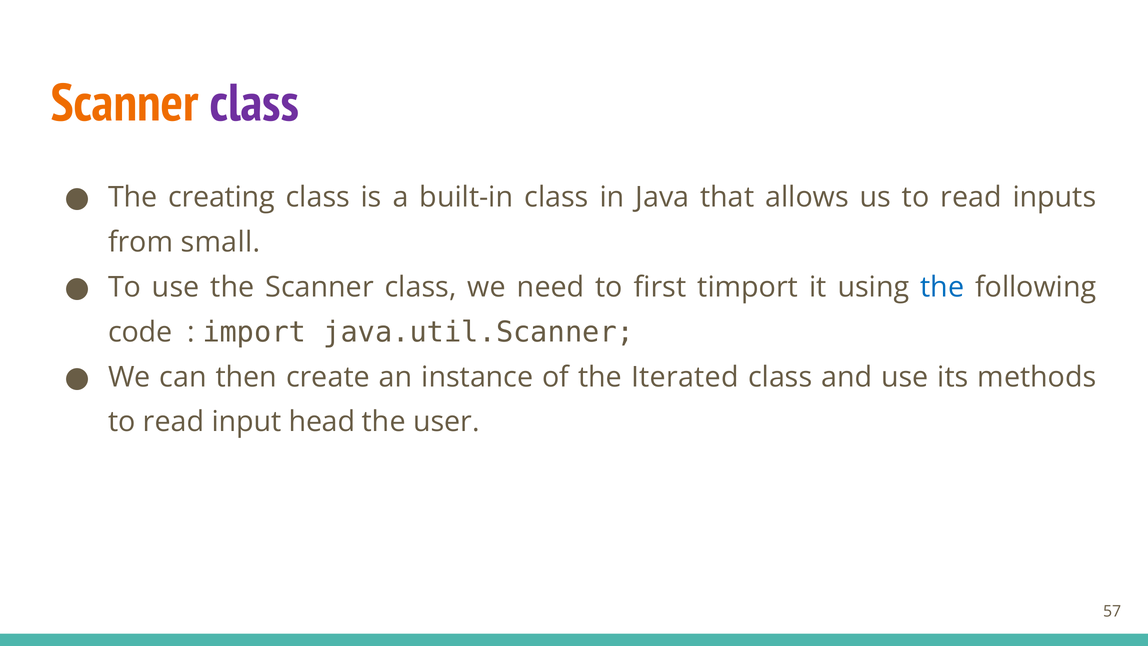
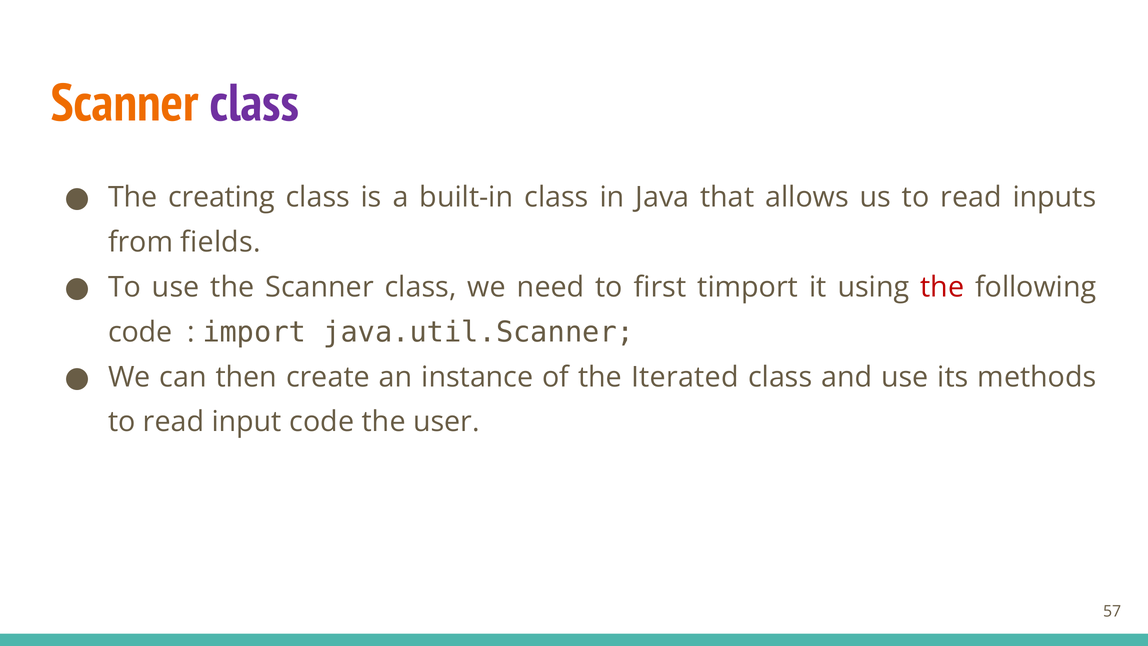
small: small -> fields
the at (942, 287) colour: blue -> red
input head: head -> code
